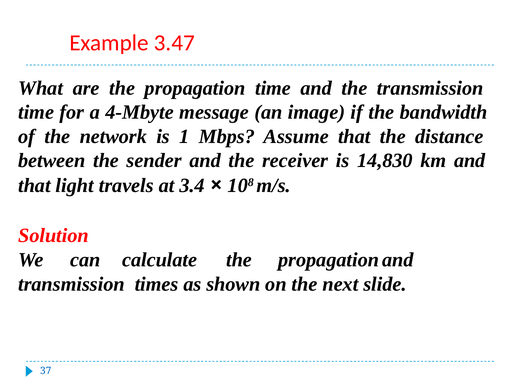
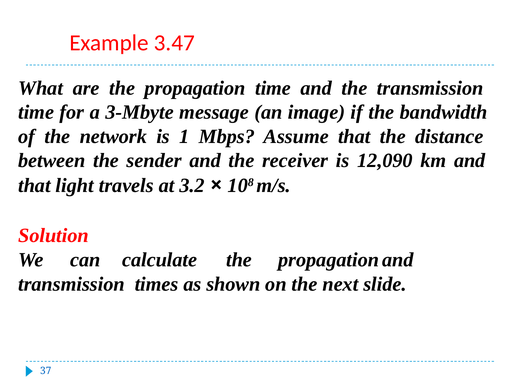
4-Mbyte: 4-Mbyte -> 3-Mbyte
14,830: 14,830 -> 12,090
3.4: 3.4 -> 3.2
